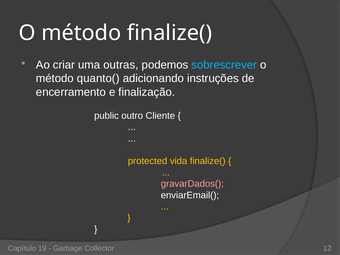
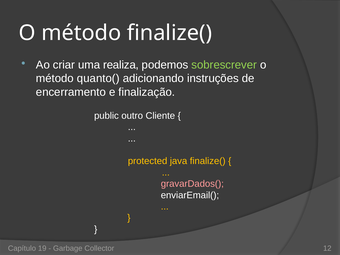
outras: outras -> realiza
sobrescrever colour: light blue -> light green
vida: vida -> java
